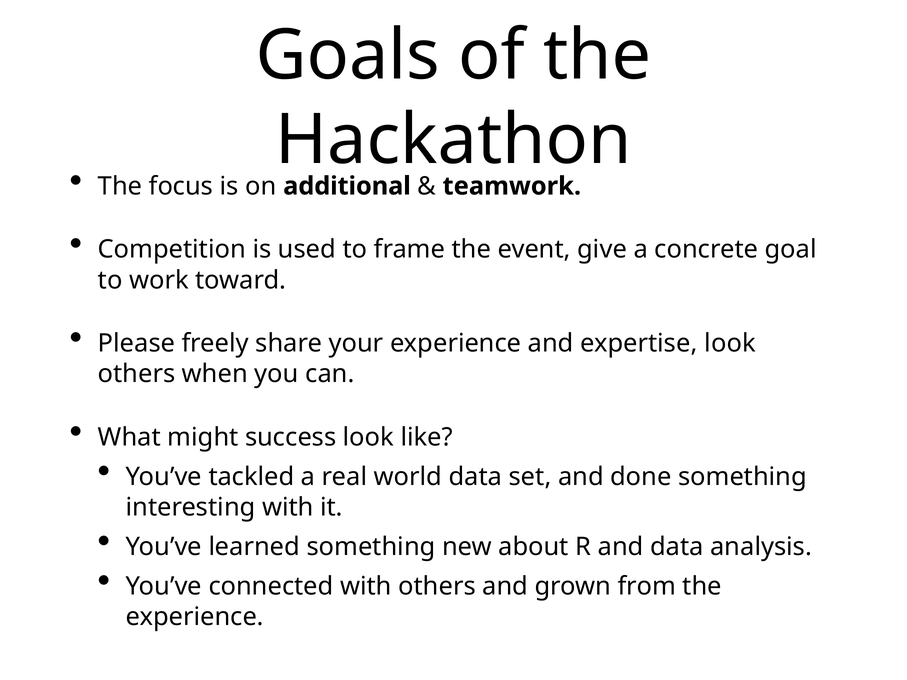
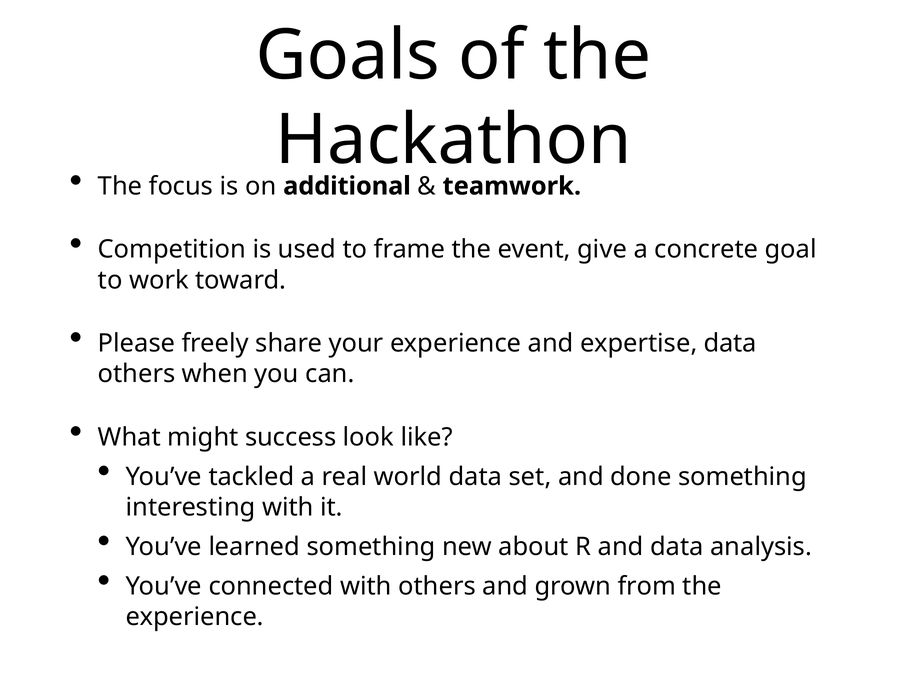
expertise look: look -> data
